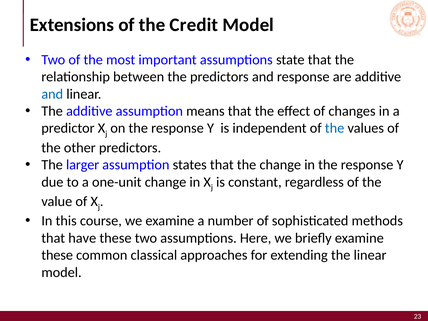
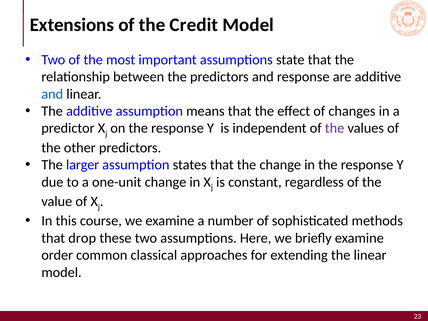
the at (335, 128) colour: blue -> purple
have: have -> drop
these at (57, 255): these -> order
